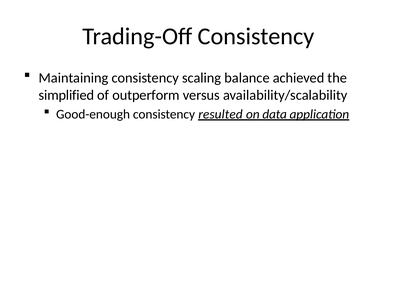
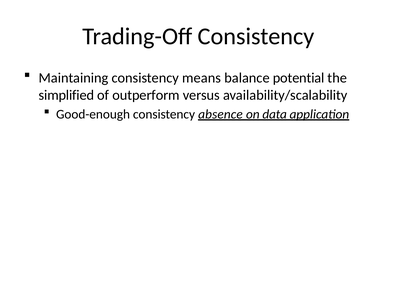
scaling: scaling -> means
achieved: achieved -> potential
resulted: resulted -> absence
